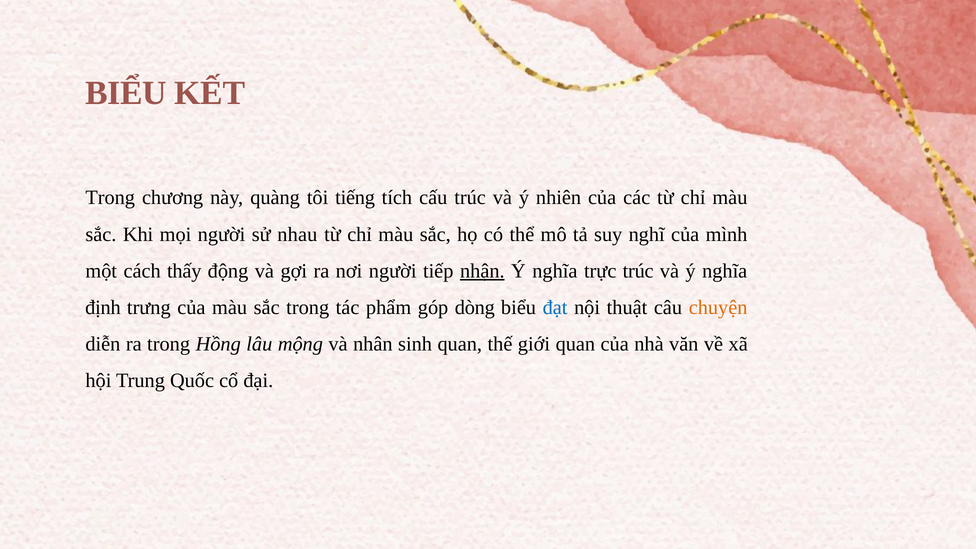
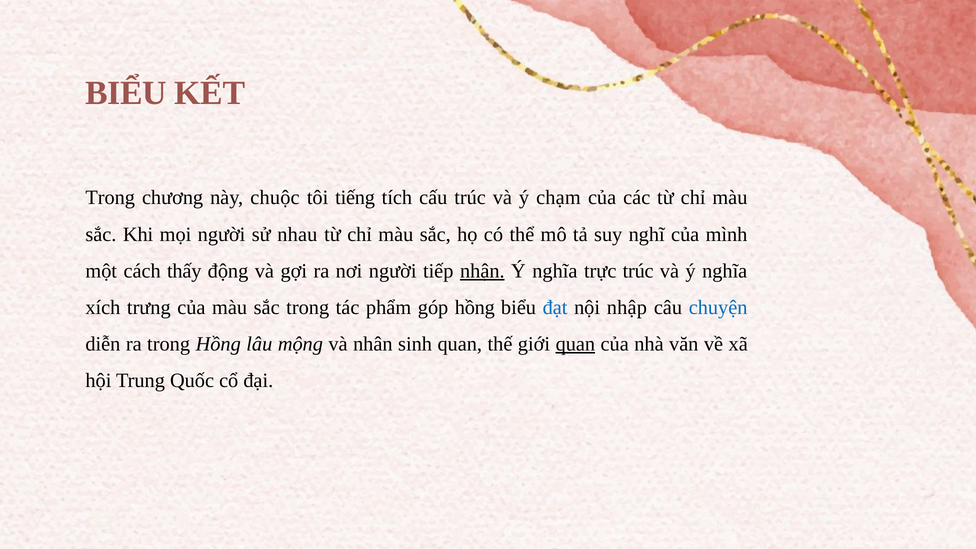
quàng: quàng -> chuộc
nhiên: nhiên -> chạm
định: định -> xích
góp dòng: dòng -> hồng
thuật: thuật -> nhập
chuyện colour: orange -> blue
quan at (575, 344) underline: none -> present
